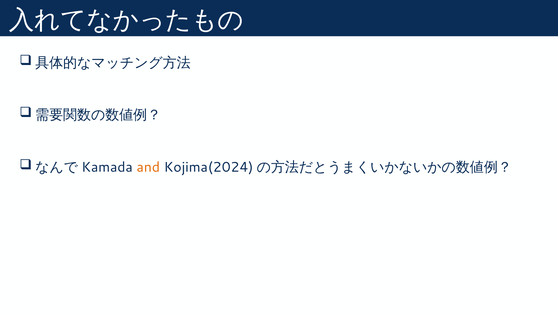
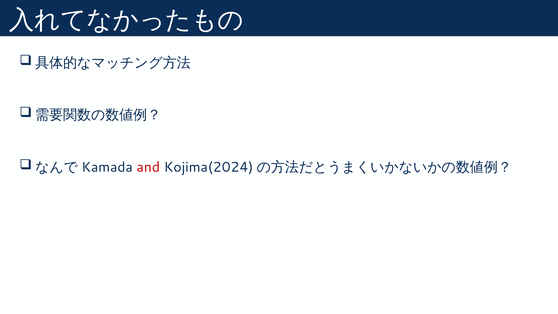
and colour: orange -> red
